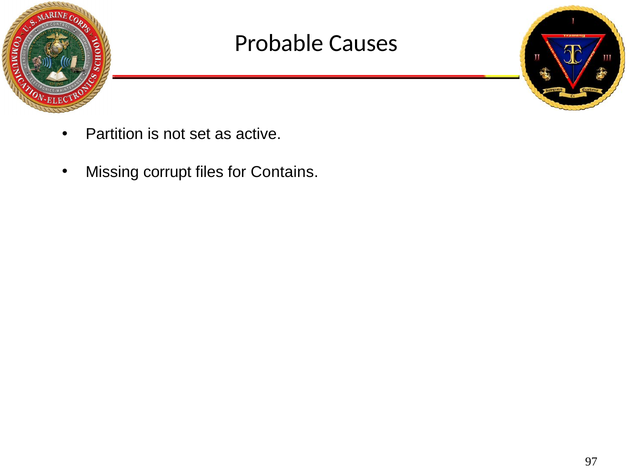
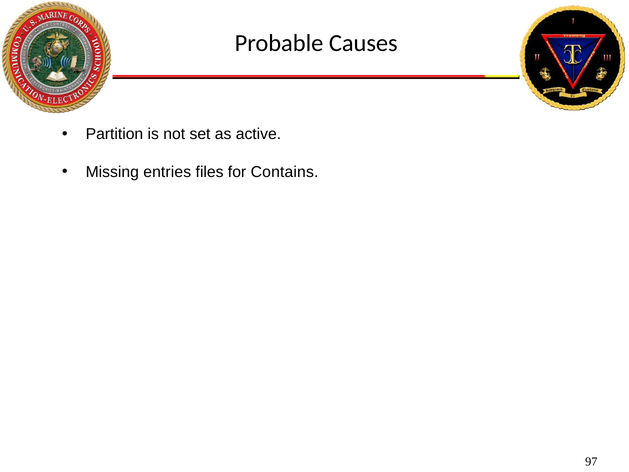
corrupt: corrupt -> entries
